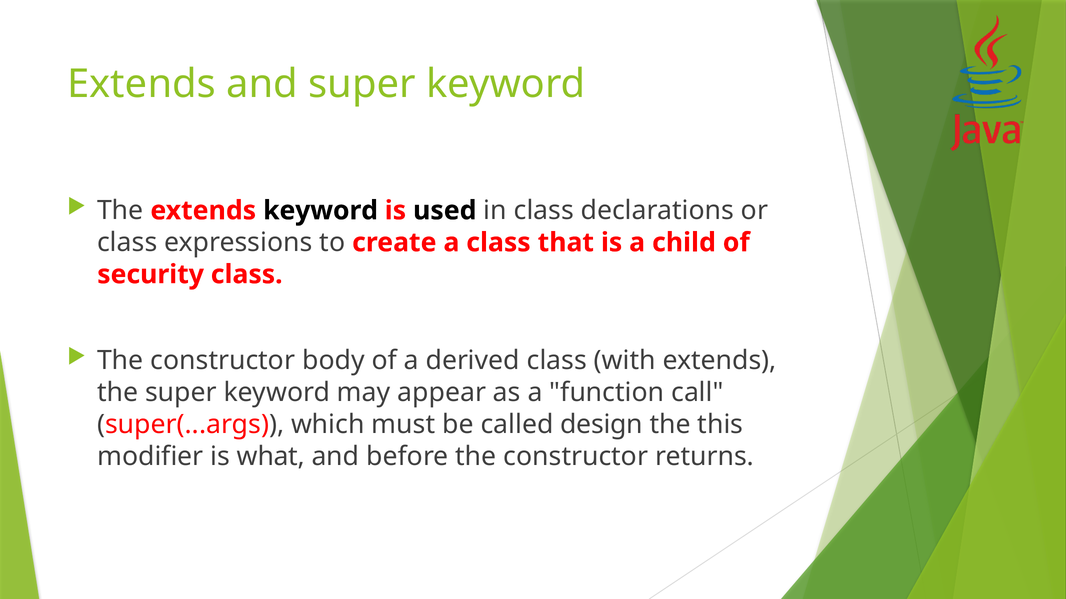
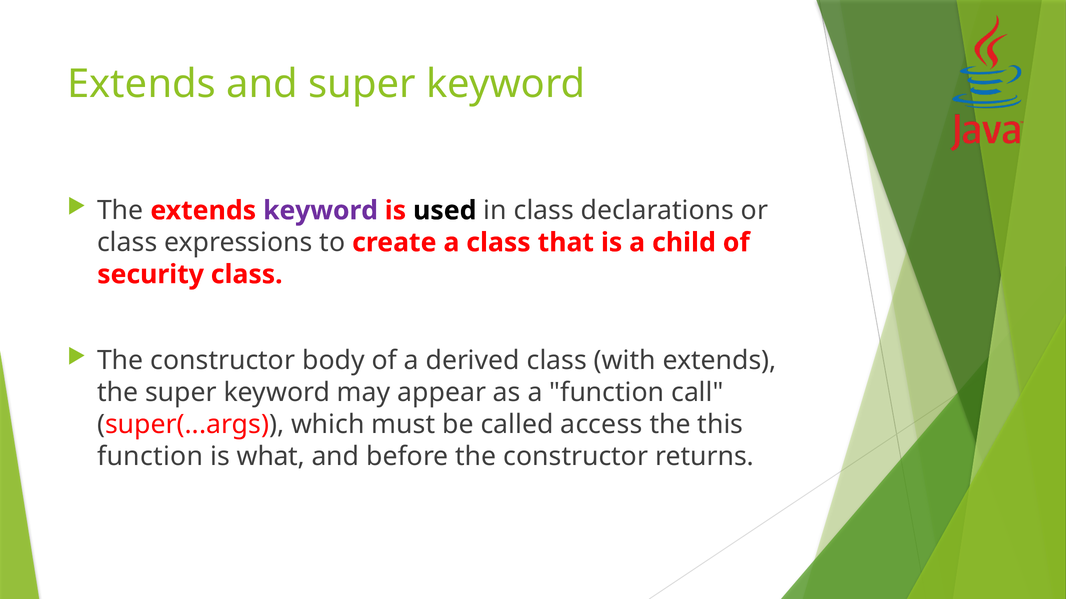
keyword at (321, 211) colour: black -> purple
design: design -> access
modifier at (150, 457): modifier -> function
